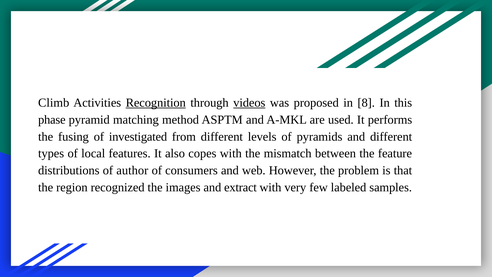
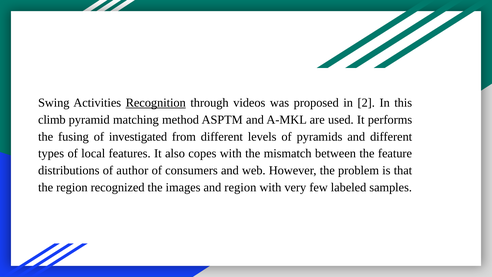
Climb: Climb -> Swing
videos underline: present -> none
8: 8 -> 2
phase: phase -> climb
and extract: extract -> region
